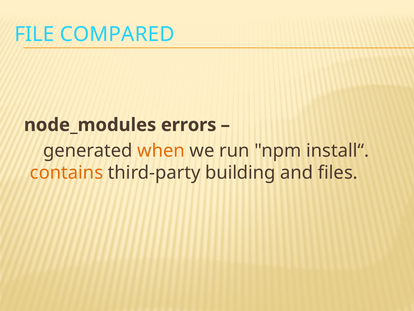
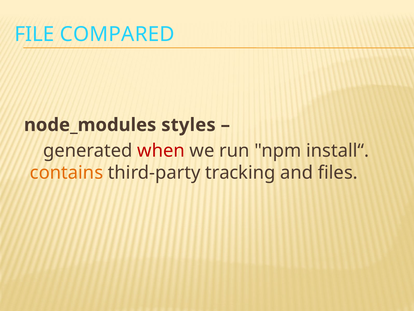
errors: errors -> styles
when colour: orange -> red
building: building -> tracking
